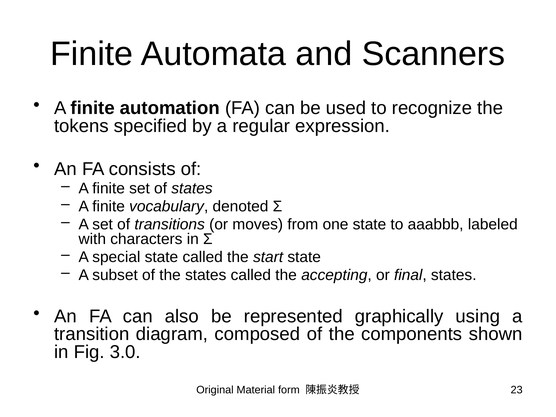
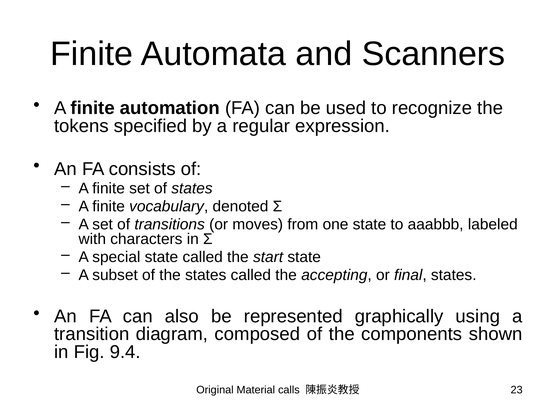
3.0: 3.0 -> 9.4
form: form -> calls
